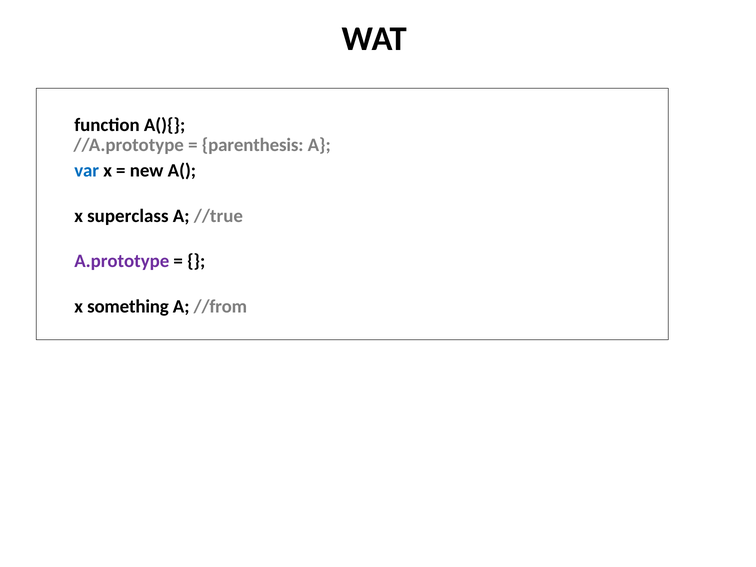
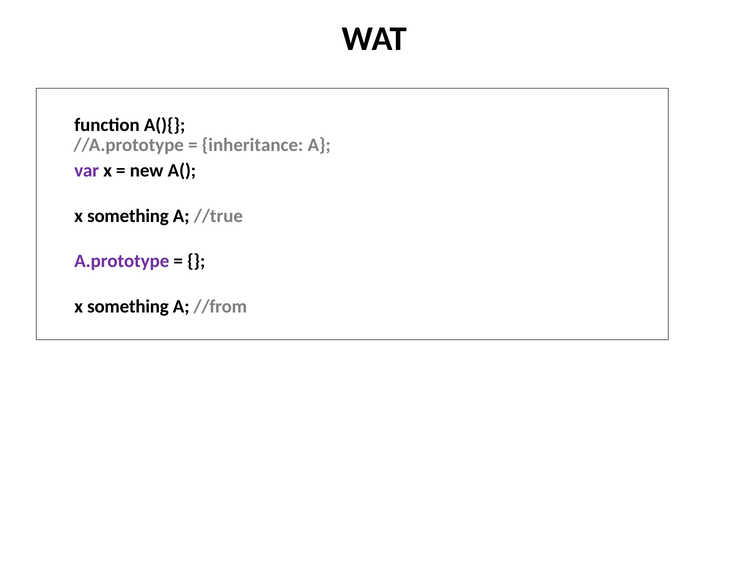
parenthesis: parenthesis -> inheritance
var colour: blue -> purple
superclass at (128, 216): superclass -> something
